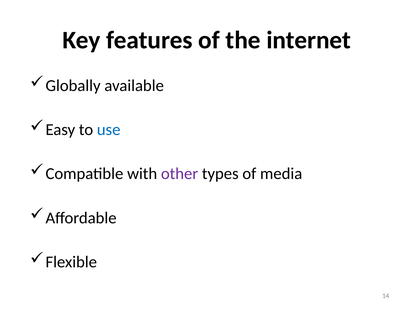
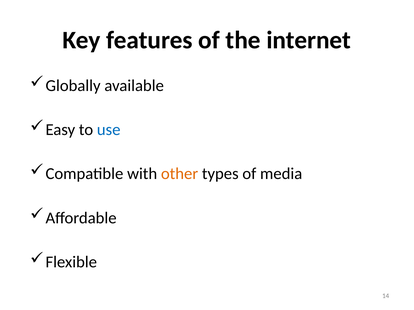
other colour: purple -> orange
